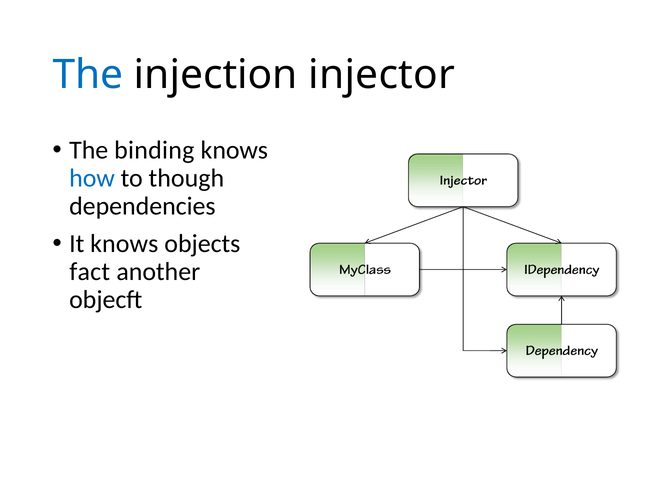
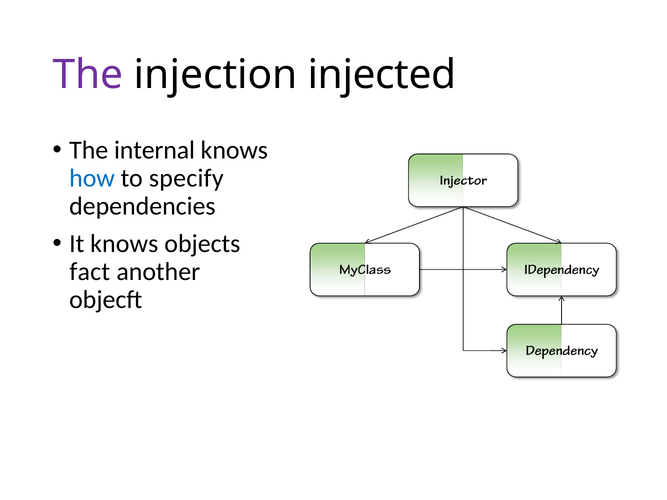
The at (88, 75) colour: blue -> purple
injector: injector -> injected
binding: binding -> internal
though: though -> specify
